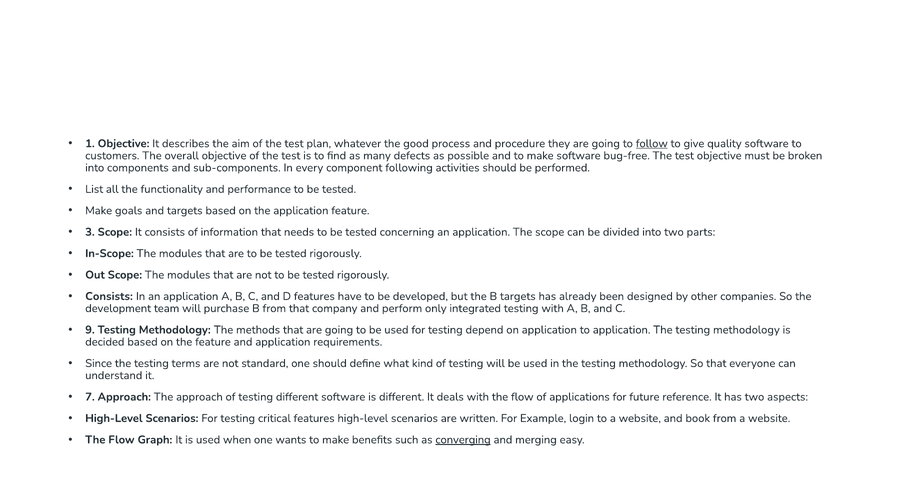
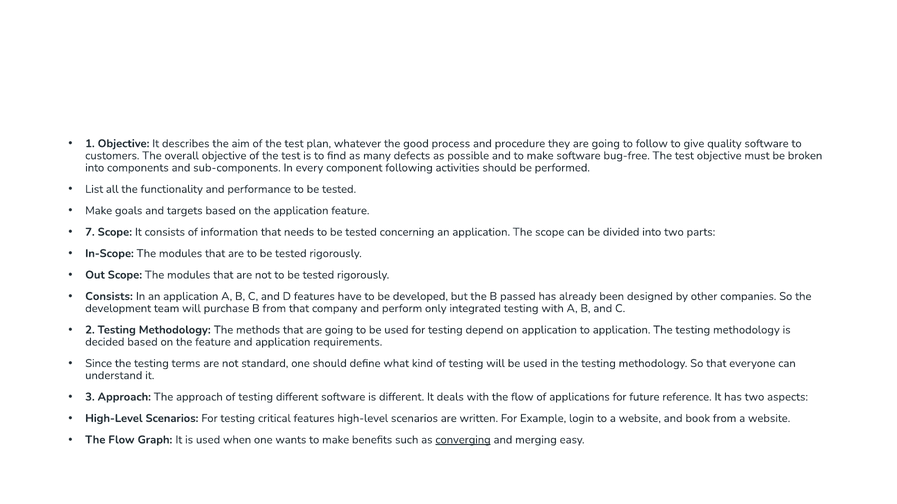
follow underline: present -> none
3: 3 -> 7
B targets: targets -> passed
9: 9 -> 2
7: 7 -> 3
